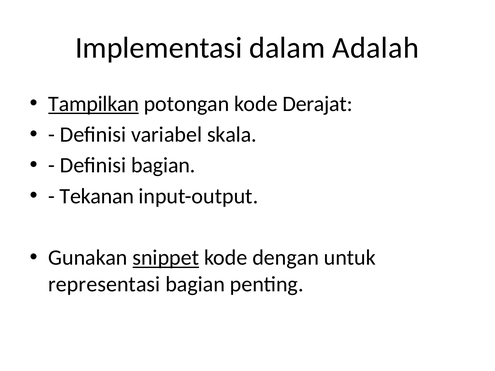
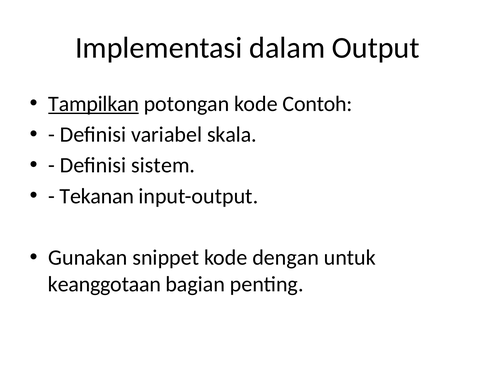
Adalah: Adalah -> Output
Derajat: Derajat -> Contoh
Definisi bagian: bagian -> sistem
snippet underline: present -> none
representasi: representasi -> keanggotaan
